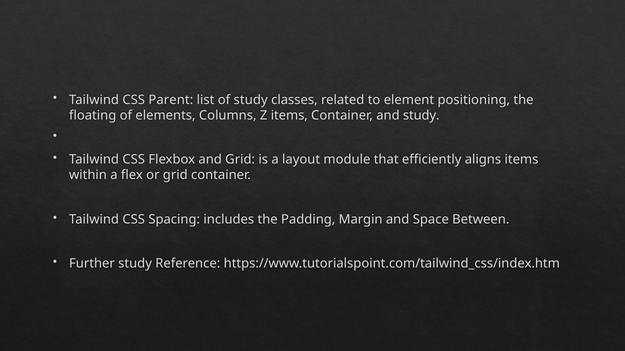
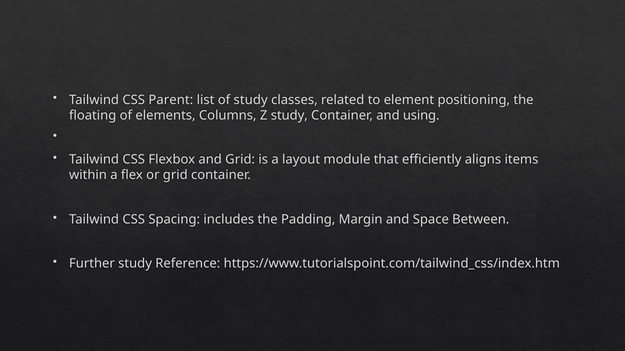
Z items: items -> study
and study: study -> using
